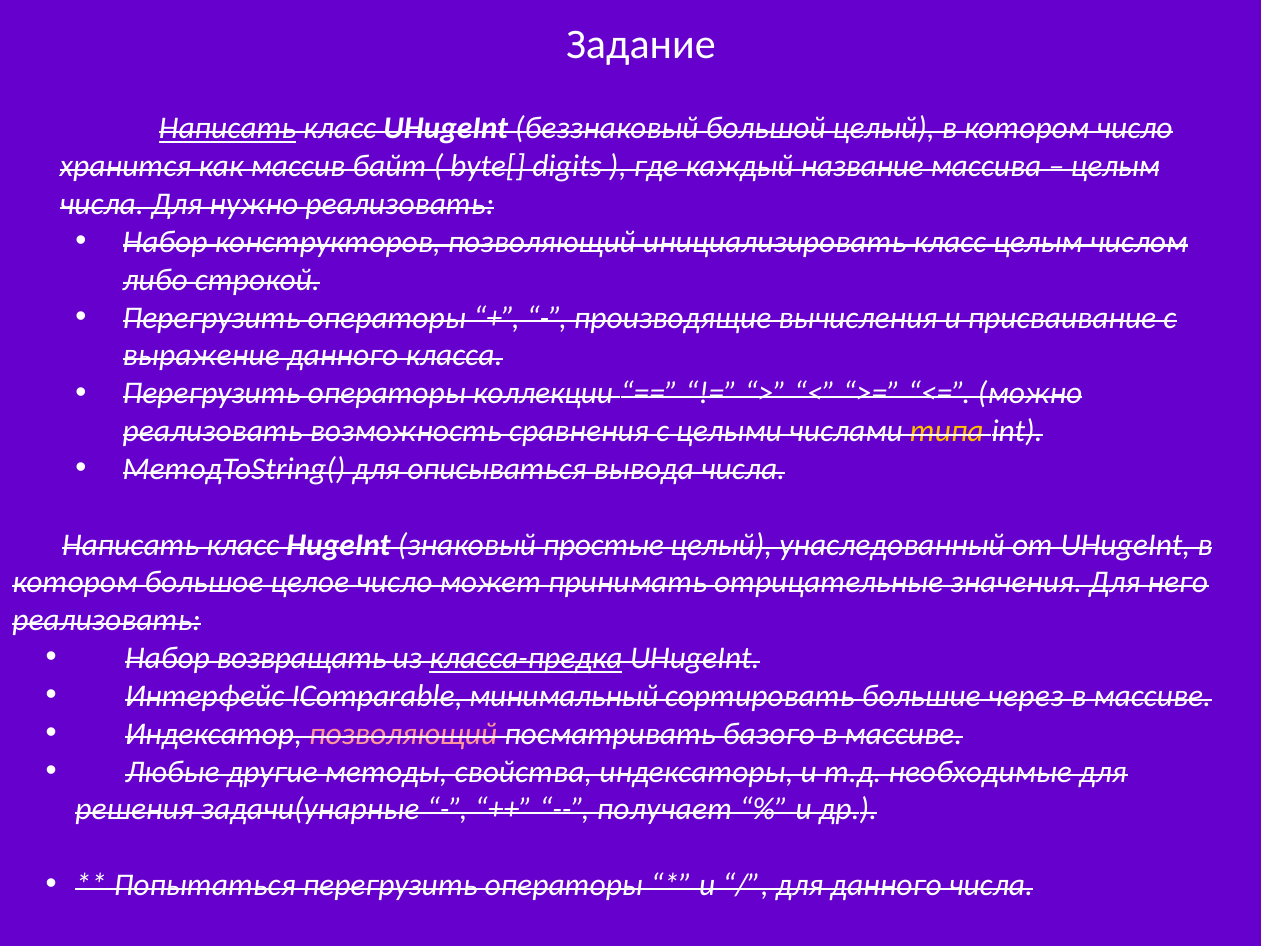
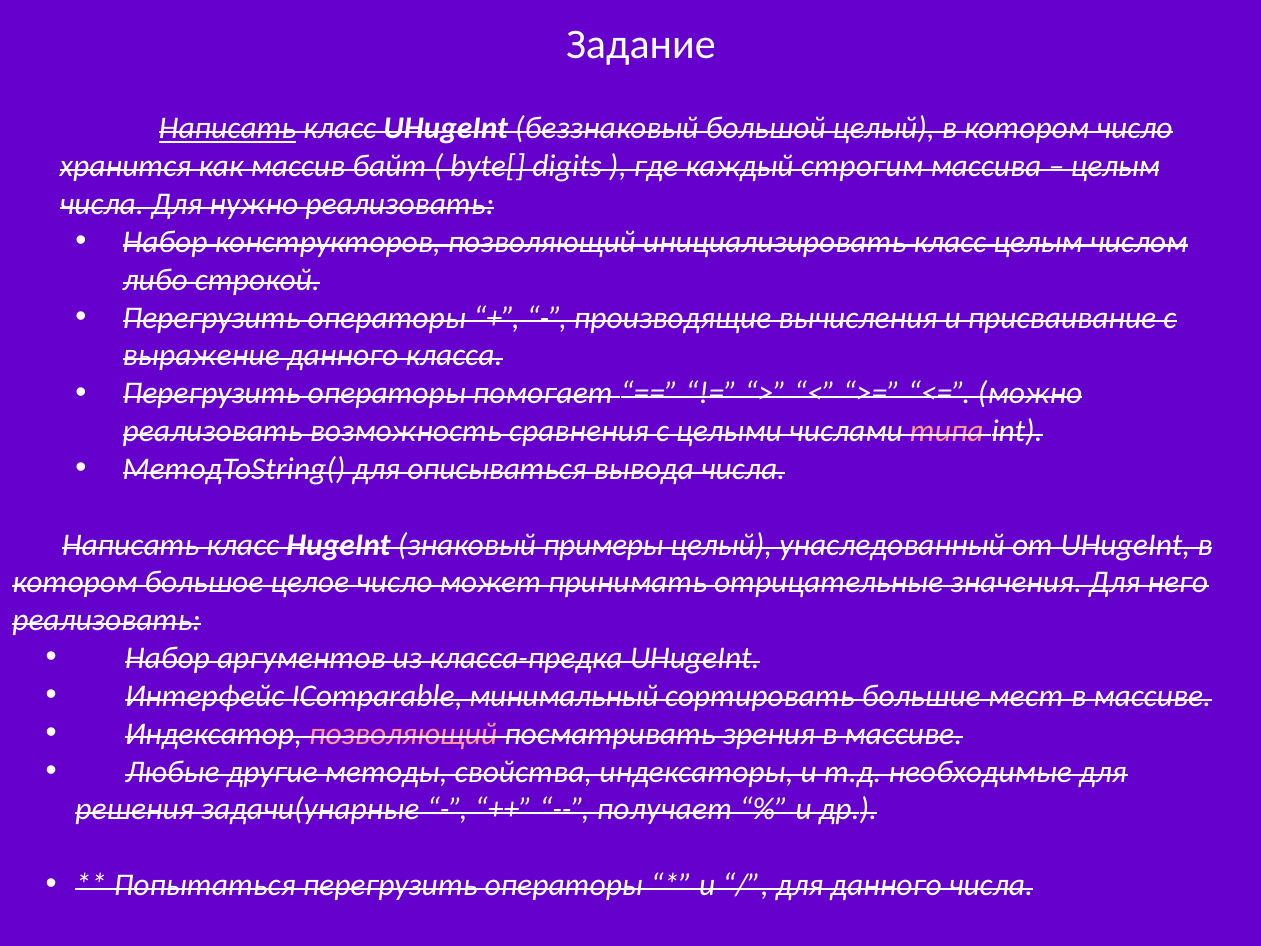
название: название -> строгим
коллекции: коллекции -> помогает
типа colour: yellow -> pink
простые: простые -> примеры
возвращать: возвращать -> аргументов
класса-предка underline: present -> none
через: через -> мест
базого: базого -> зрения
